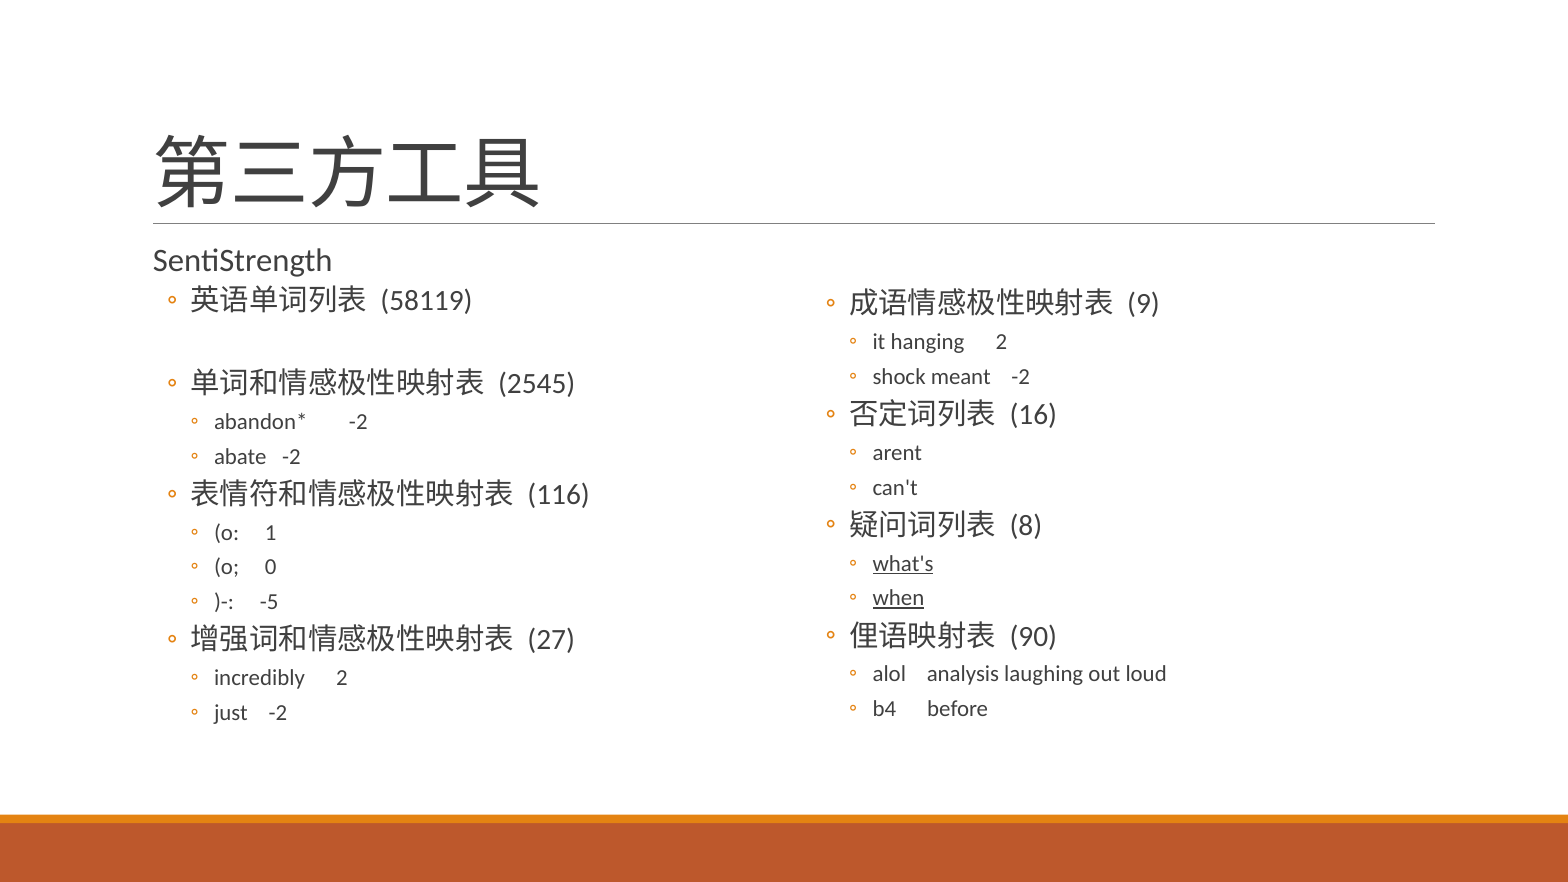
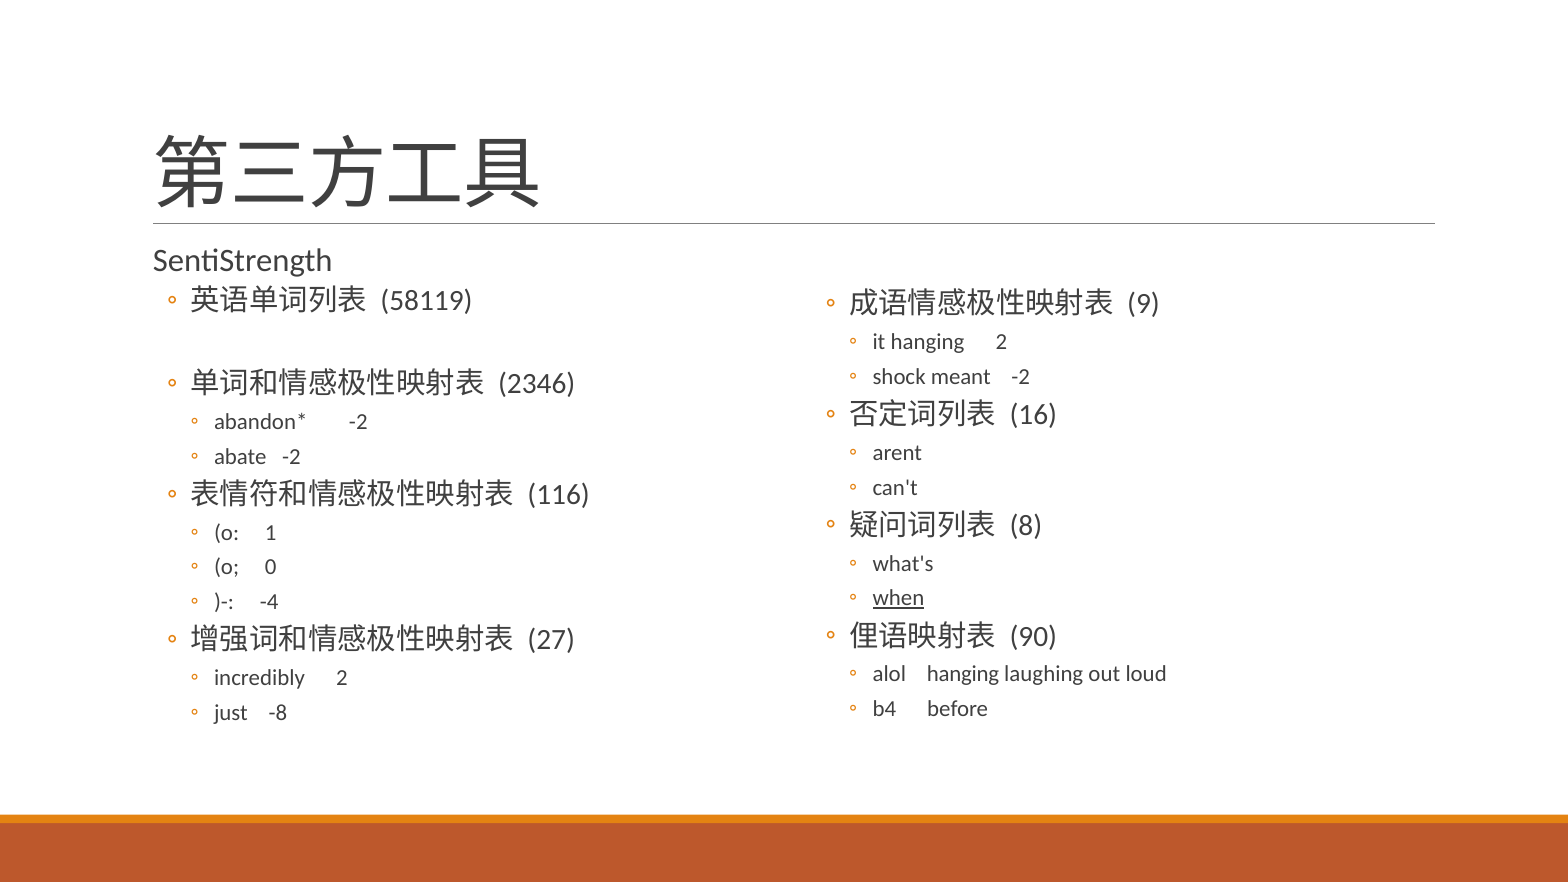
2545: 2545 -> 2346
what's underline: present -> none
-5: -5 -> -4
alol analysis: analysis -> hanging
just -2: -2 -> -8
